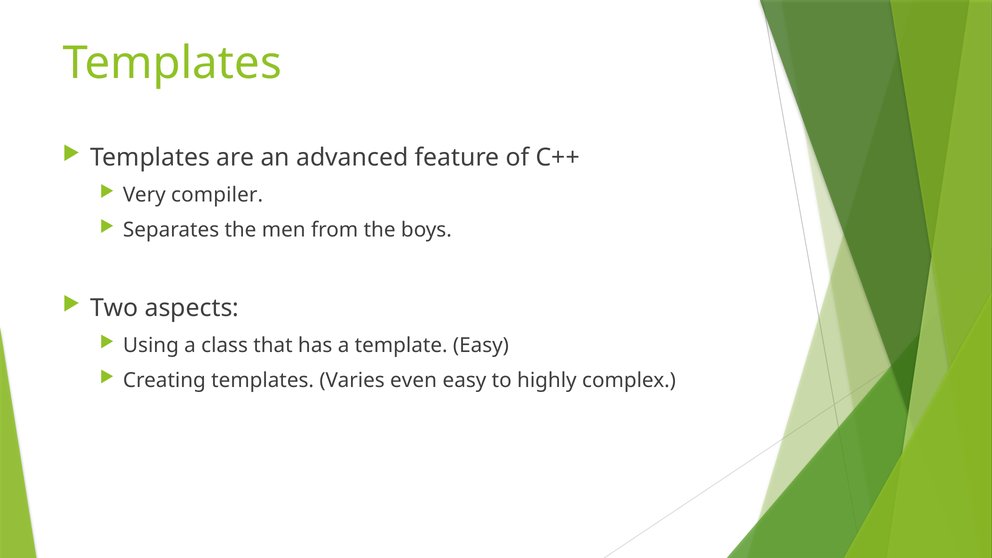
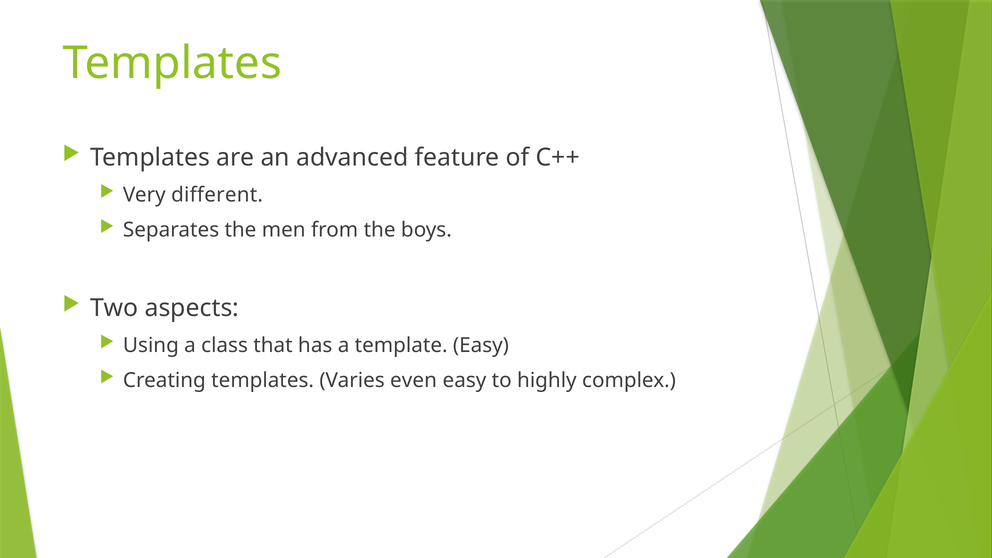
compiler: compiler -> different
